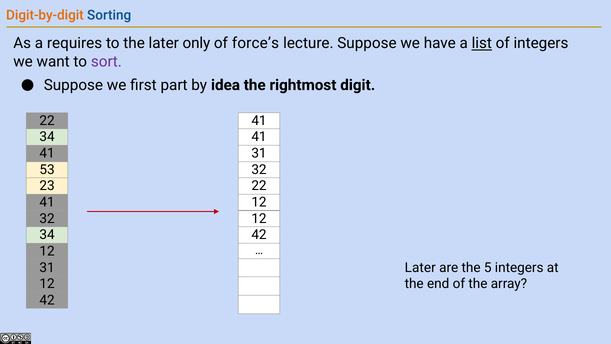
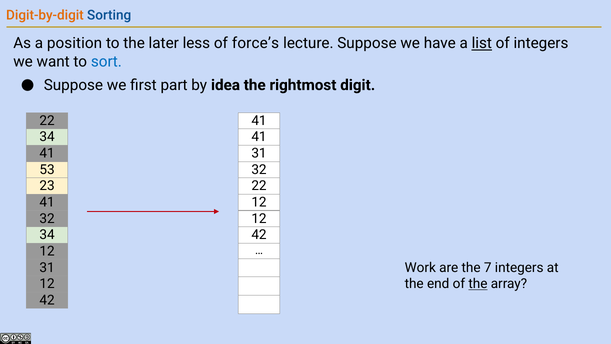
requires: requires -> position
only: only -> less
sort colour: purple -> blue
Later at (420, 267): Later -> Work
5: 5 -> 7
the at (478, 284) underline: none -> present
